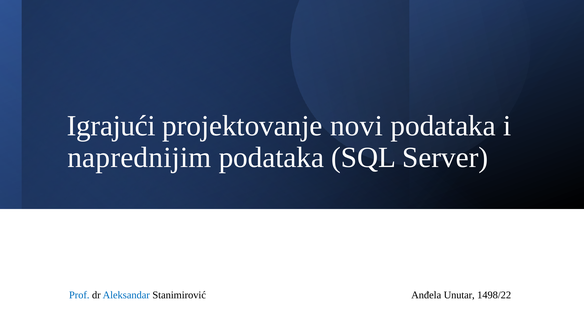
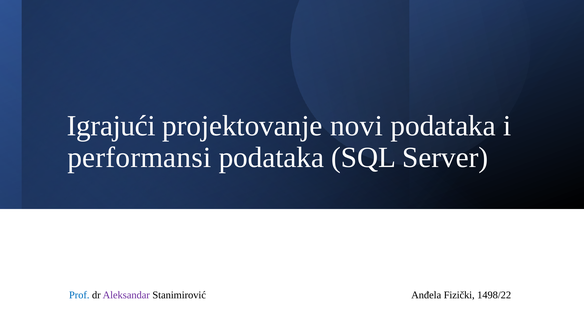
naprednijim: naprednijim -> performansi
Aleksandar colour: blue -> purple
Unutar: Unutar -> Fizički
